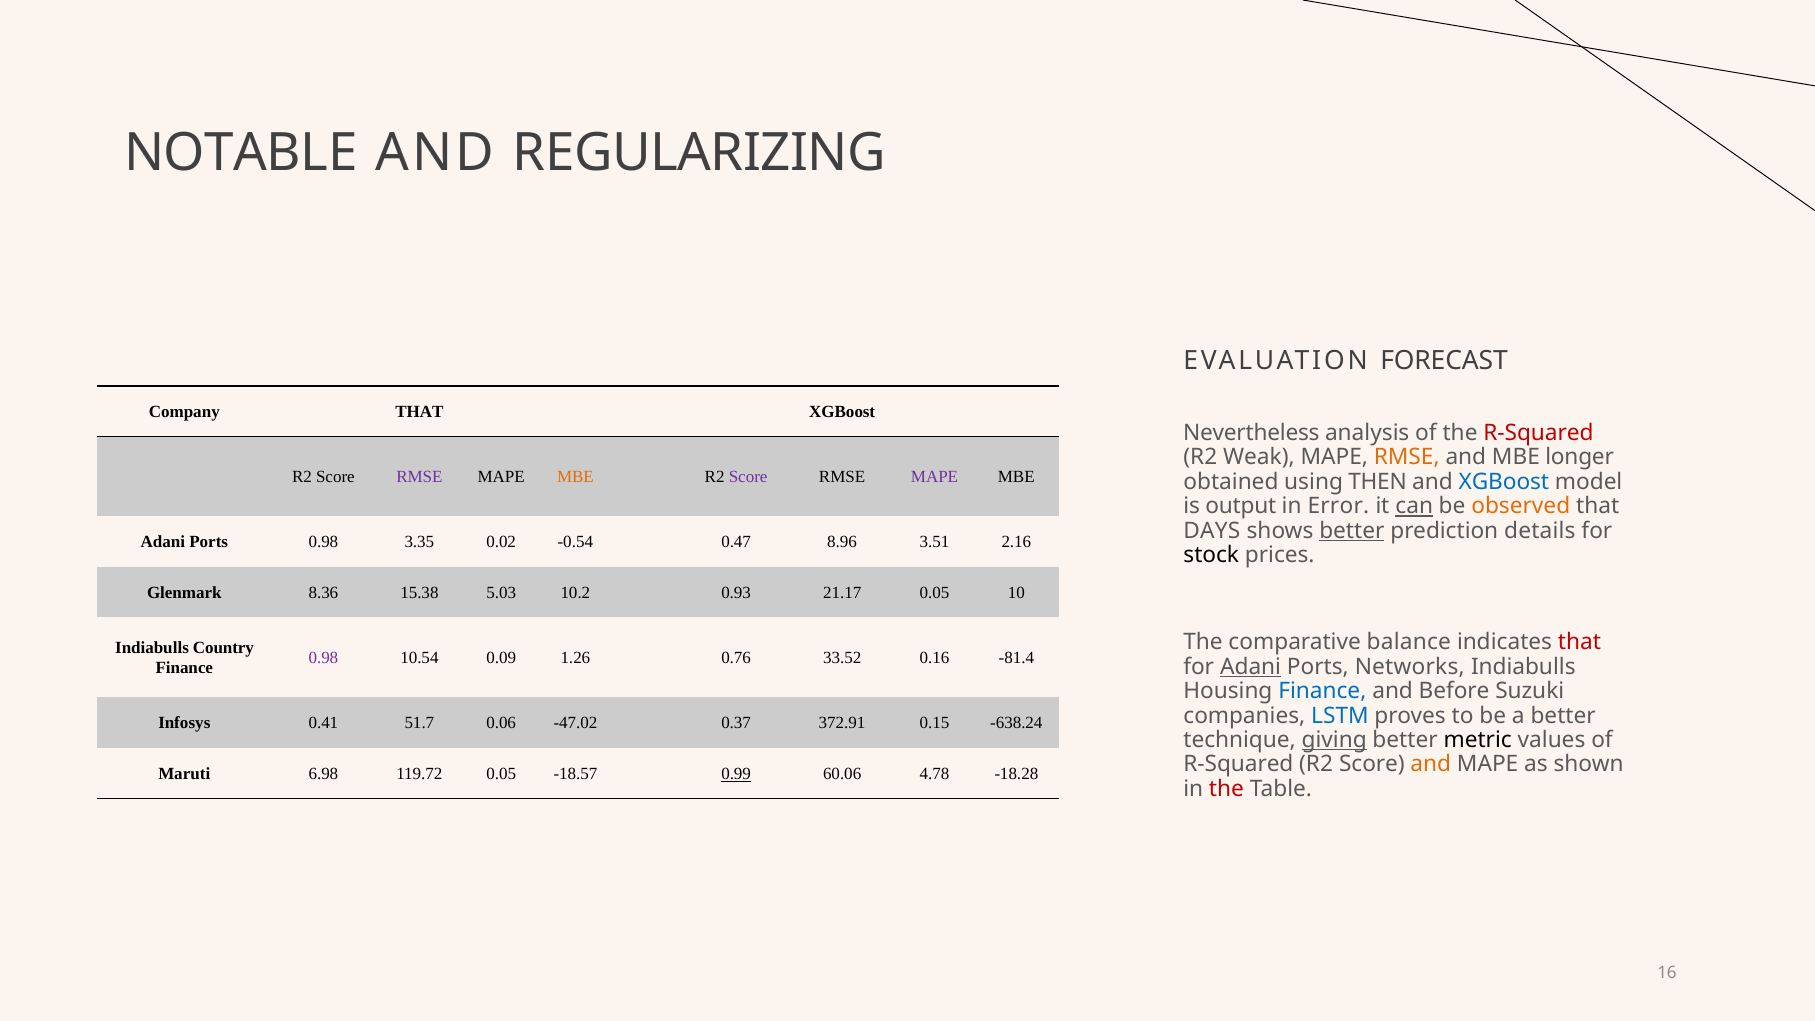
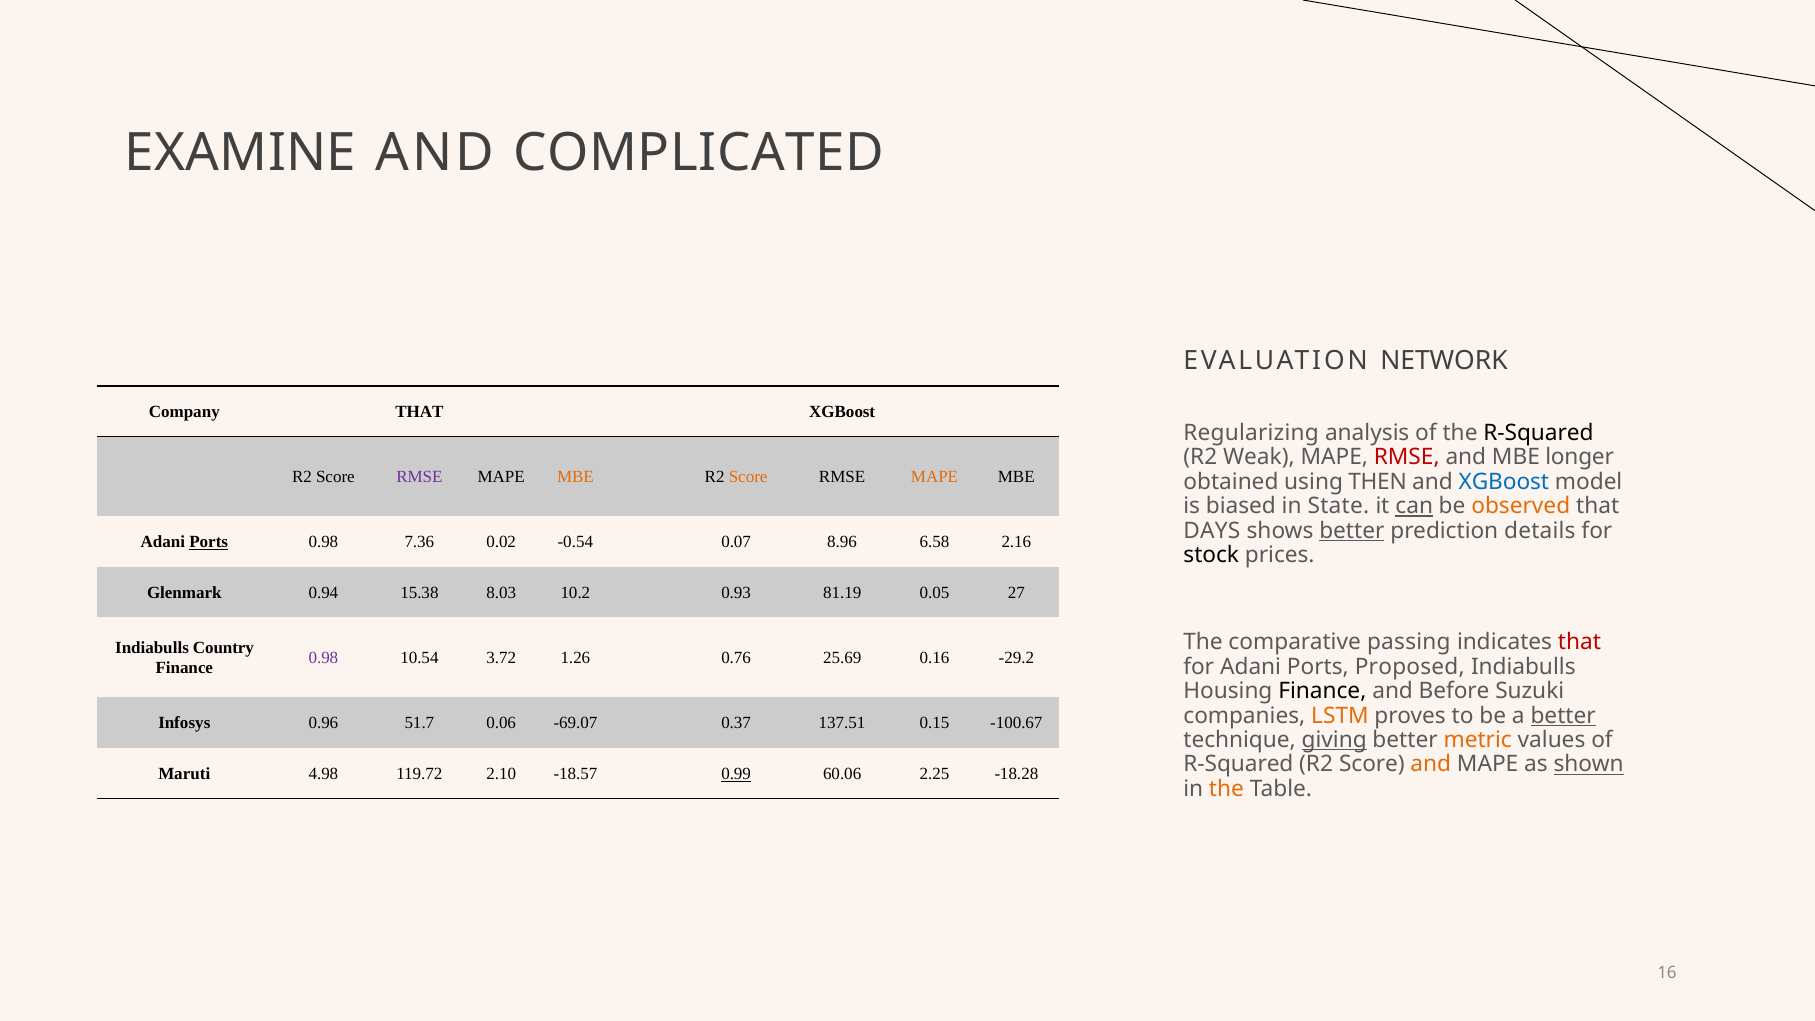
NOTABLE: NOTABLE -> EXAMINE
REGULARIZING: REGULARIZING -> COMPLICATED
FORECAST: FORECAST -> NETWORK
Nevertheless: Nevertheless -> Regularizing
R-Squared at (1538, 433) colour: red -> black
RMSE at (1407, 457) colour: orange -> red
Score at (748, 477) colour: purple -> orange
MAPE at (935, 477) colour: purple -> orange
output: output -> biased
Error: Error -> State
Ports at (209, 542) underline: none -> present
3.35: 3.35 -> 7.36
0.47: 0.47 -> 0.07
3.51: 3.51 -> 6.58
8.36: 8.36 -> 0.94
5.03: 5.03 -> 8.03
21.17: 21.17 -> 81.19
10: 10 -> 27
balance: balance -> passing
0.09: 0.09 -> 3.72
33.52: 33.52 -> 25.69
-81.4: -81.4 -> -29.2
Adani at (1251, 666) underline: present -> none
Networks: Networks -> Proposed
Finance at (1322, 691) colour: blue -> black
LSTM colour: blue -> orange
better at (1563, 715) underline: none -> present
0.41: 0.41 -> 0.96
-47.02: -47.02 -> -69.07
372.91: 372.91 -> 137.51
-638.24: -638.24 -> -100.67
metric colour: black -> orange
shown underline: none -> present
6.98: 6.98 -> 4.98
119.72 0.05: 0.05 -> 2.10
4.78: 4.78 -> 2.25
the at (1226, 789) colour: red -> orange
